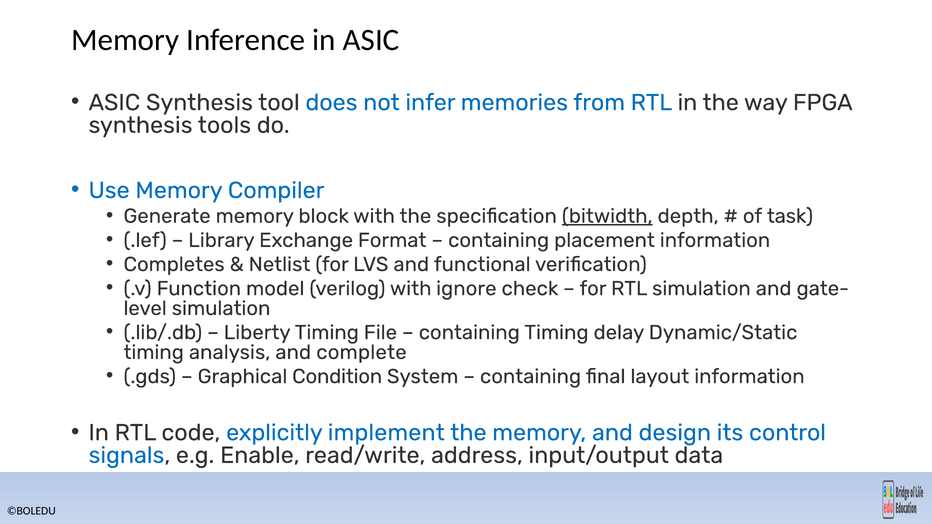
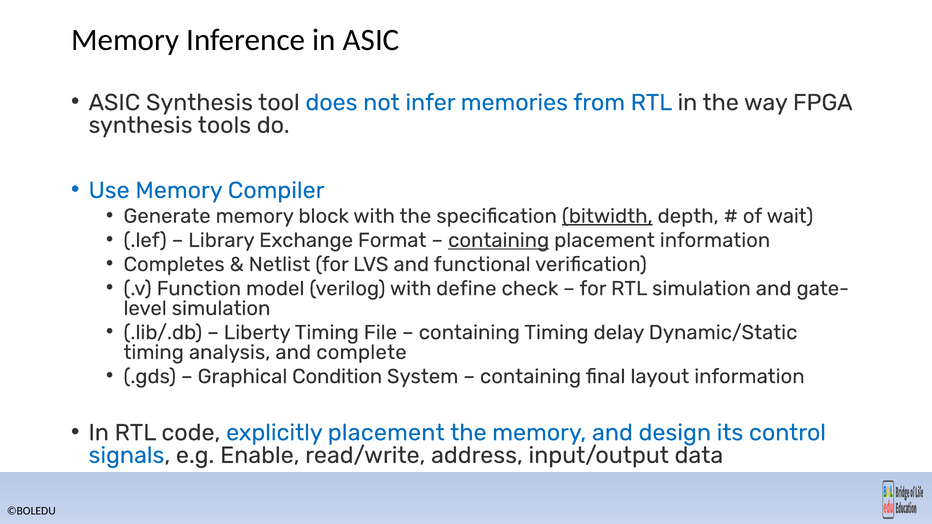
task: task -> wait
containing at (499, 240) underline: none -> present
ignore: ignore -> define
explicitly implement: implement -> placement
